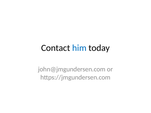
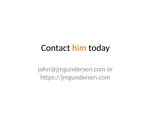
him colour: blue -> orange
